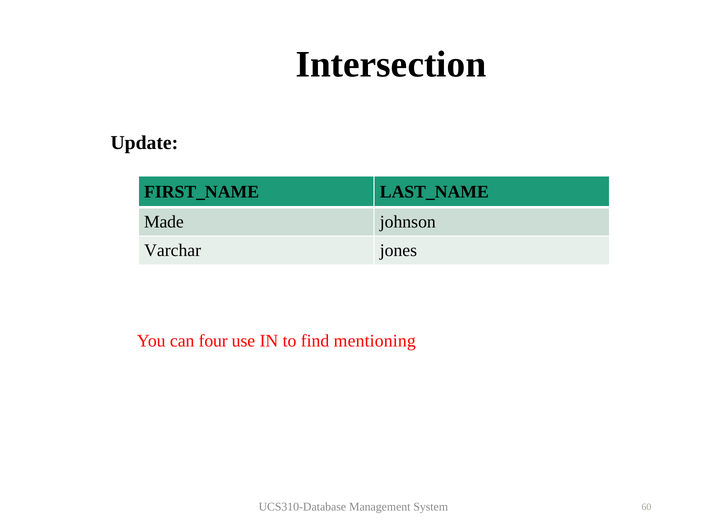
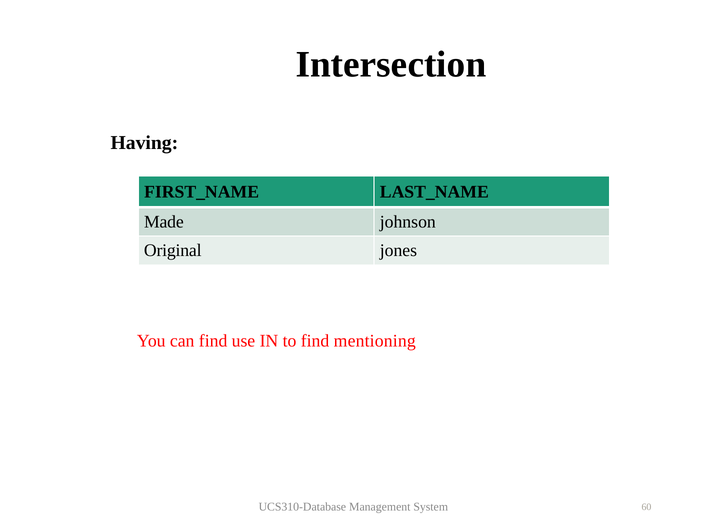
Update: Update -> Having
Varchar: Varchar -> Original
can four: four -> find
